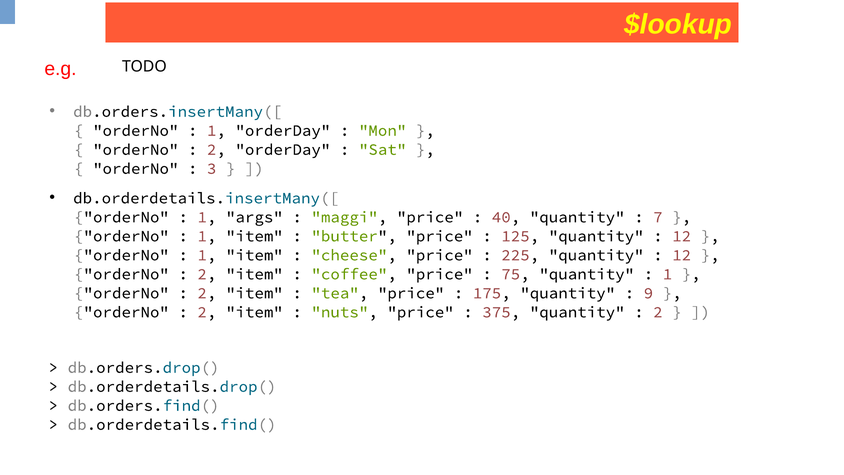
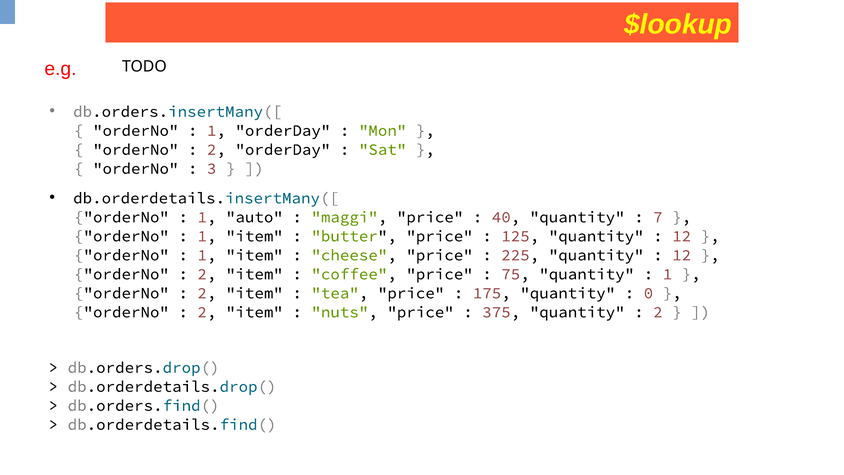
args: args -> auto
9: 9 -> 0
